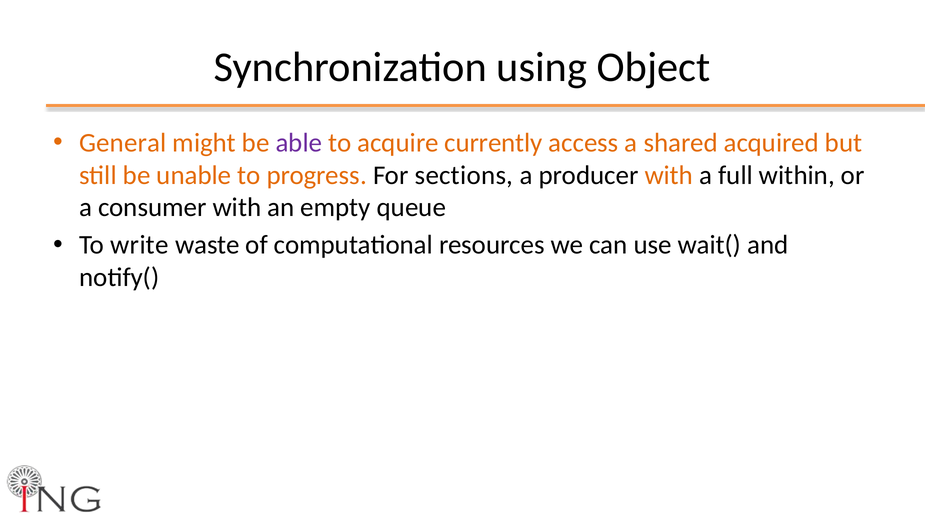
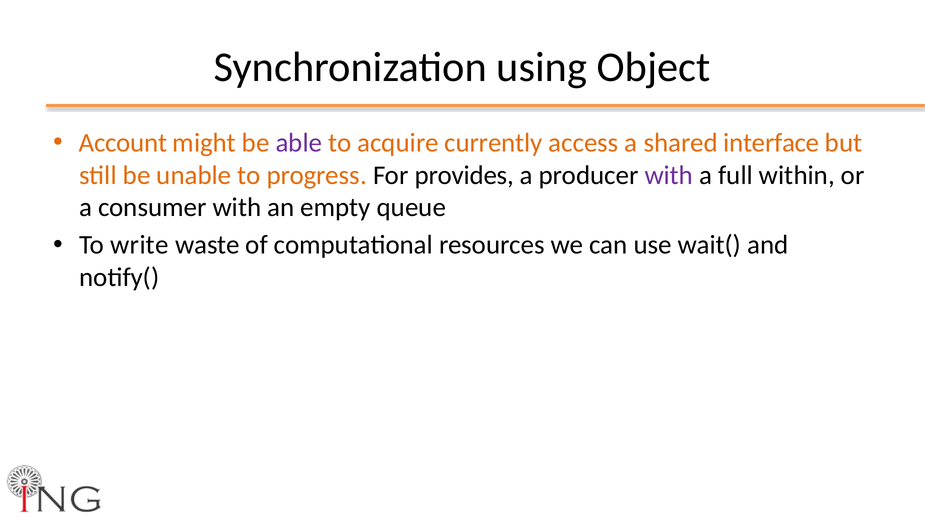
General: General -> Account
acquired: acquired -> interface
sections: sections -> provides
with at (669, 175) colour: orange -> purple
